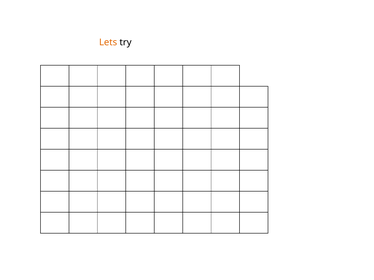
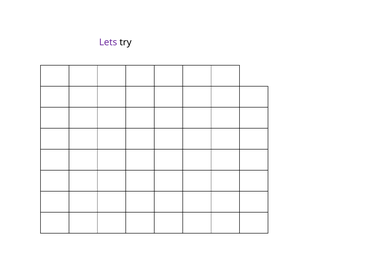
Lets colour: orange -> purple
